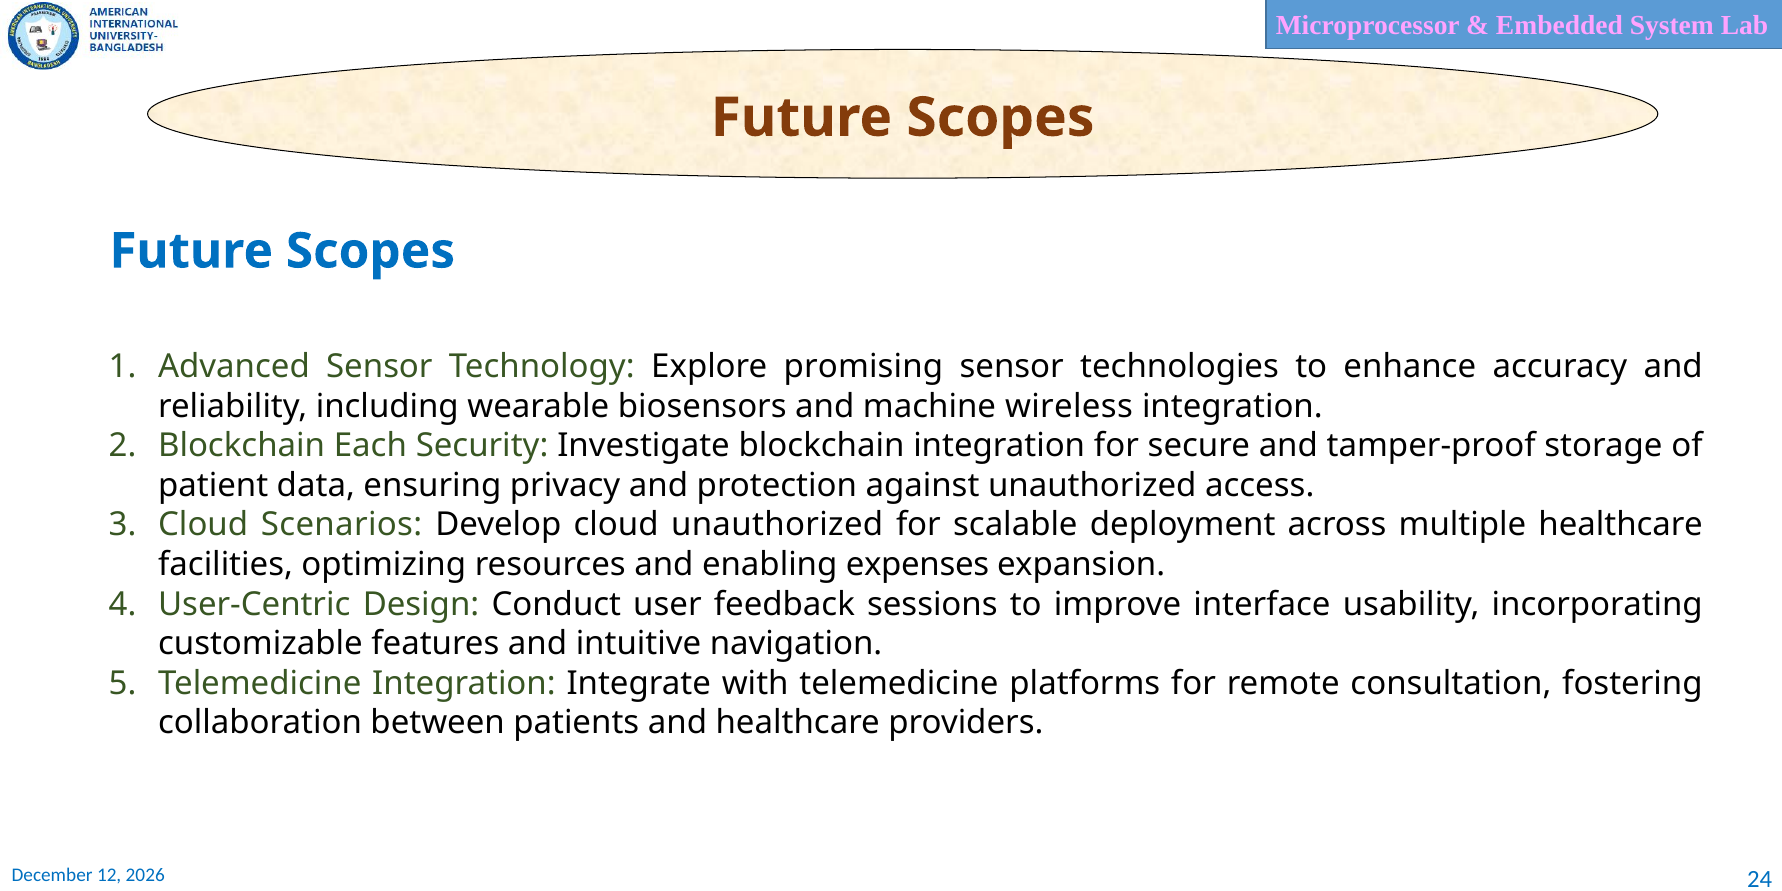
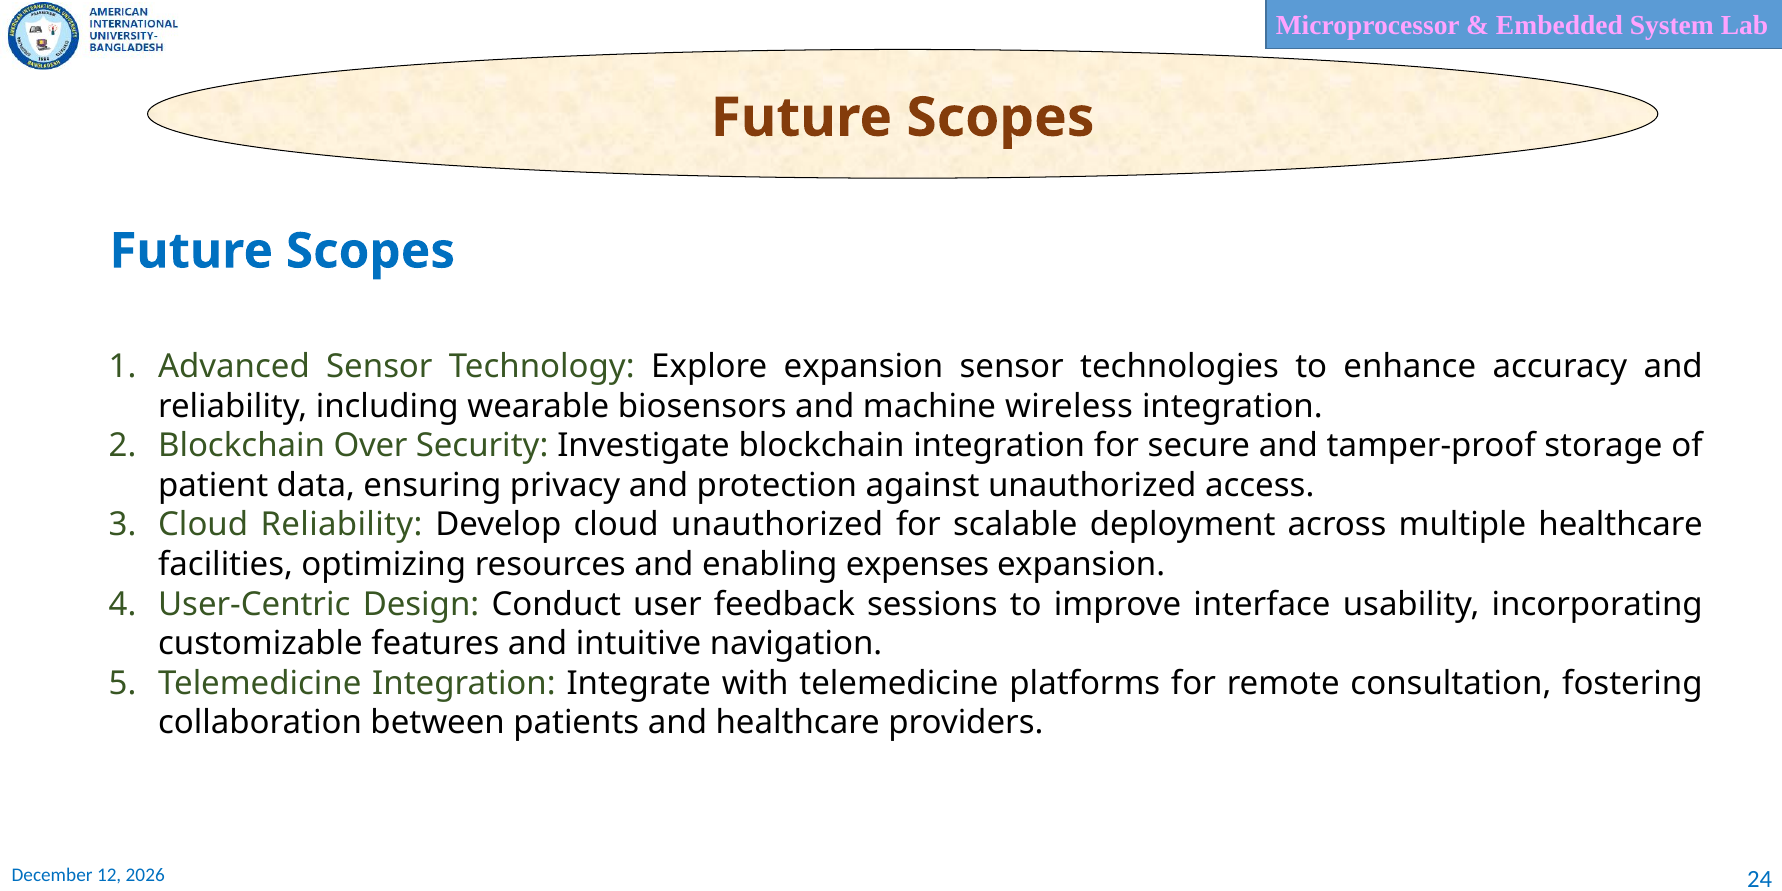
Explore promising: promising -> expansion
Each: Each -> Over
Cloud Scenarios: Scenarios -> Reliability
